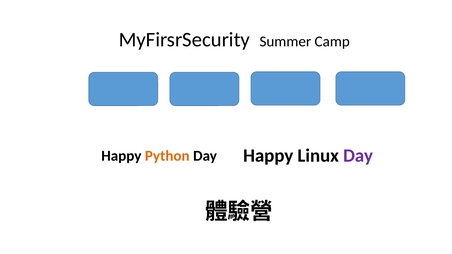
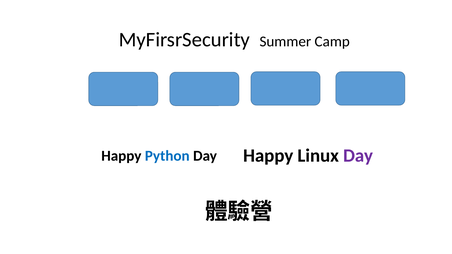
Python colour: orange -> blue
